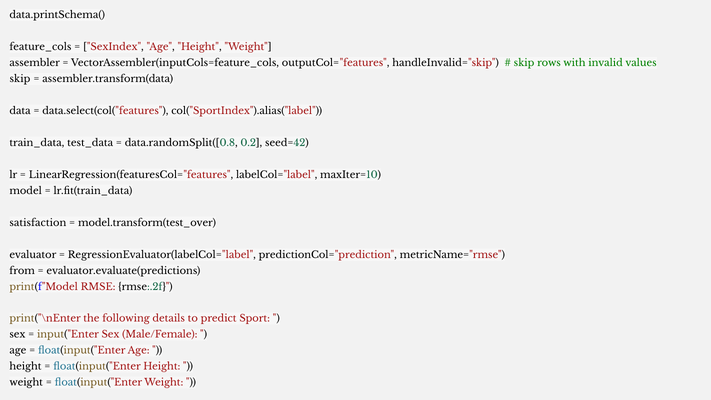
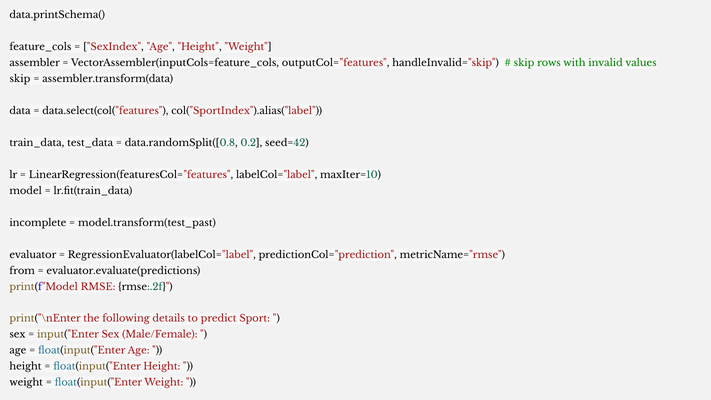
satisfaction: satisfaction -> incomplete
model.transform(test_over: model.transform(test_over -> model.transform(test_past
